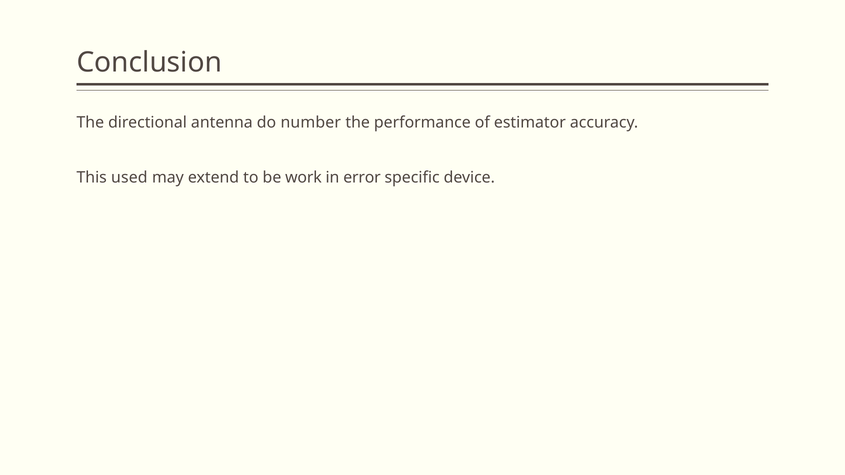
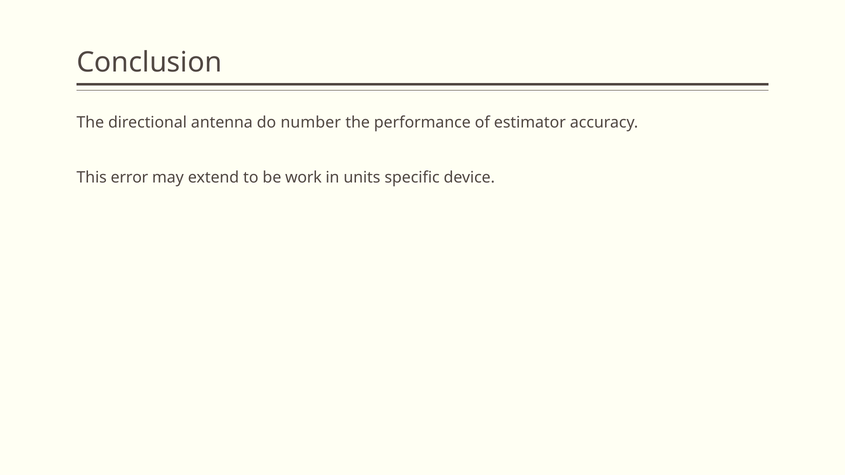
used: used -> error
error: error -> units
